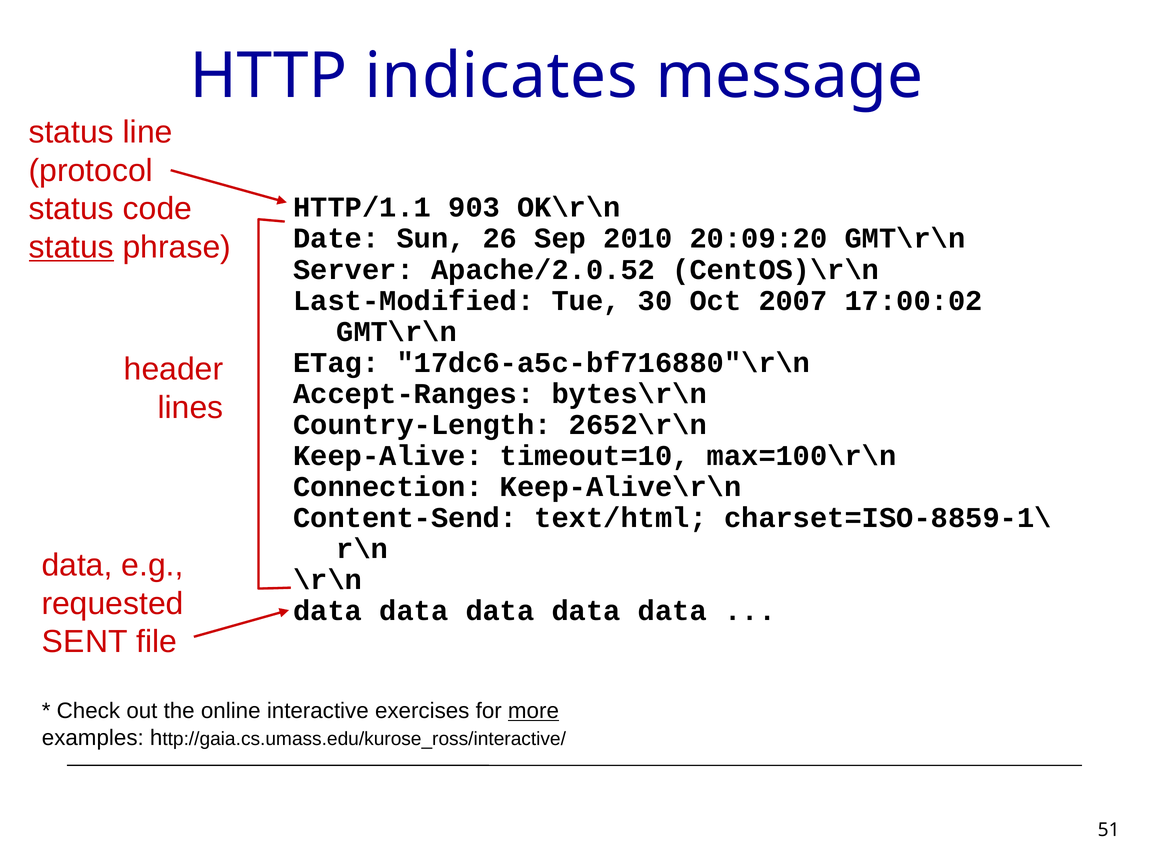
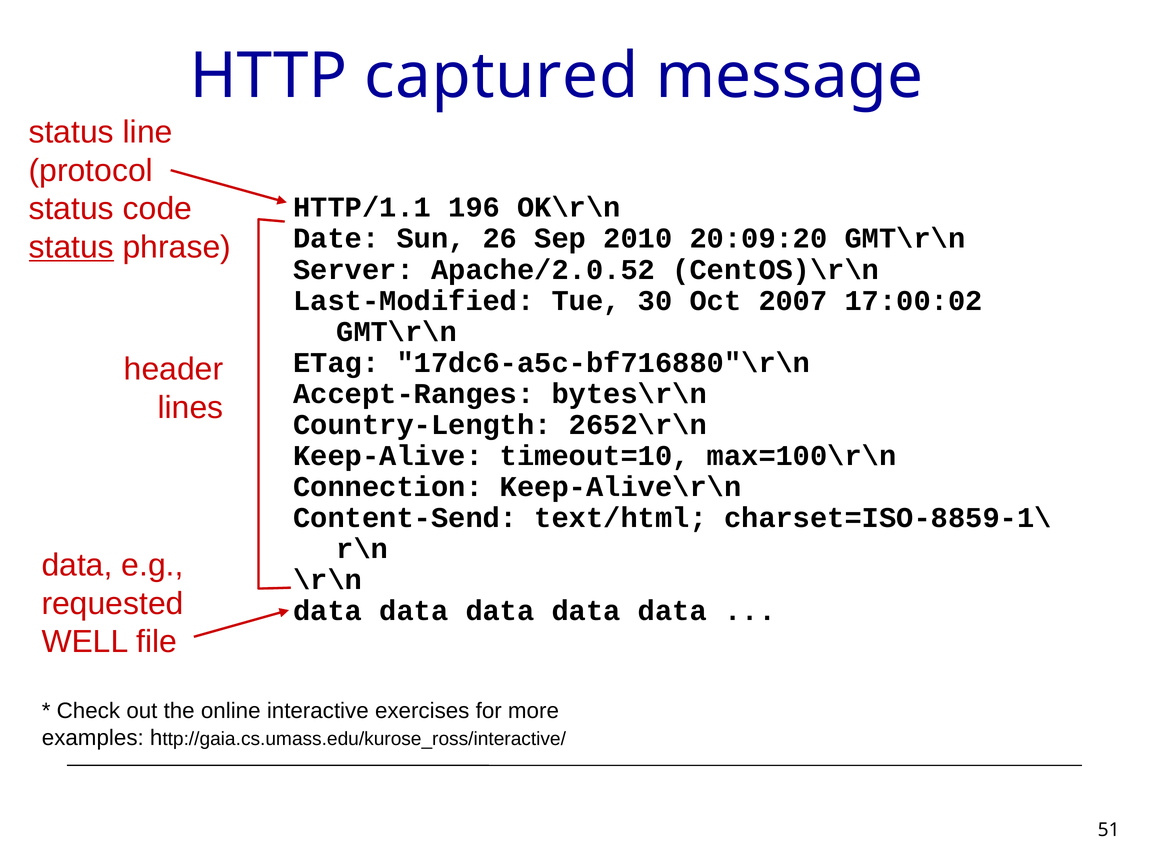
indicates: indicates -> captured
903: 903 -> 196
SENT: SENT -> WELL
more underline: present -> none
